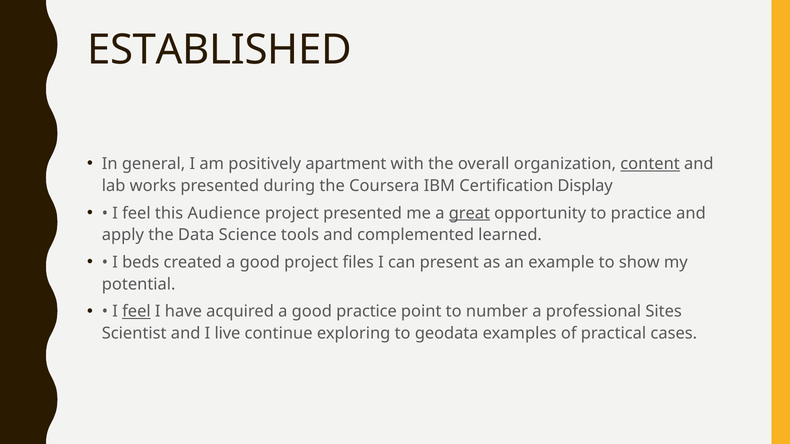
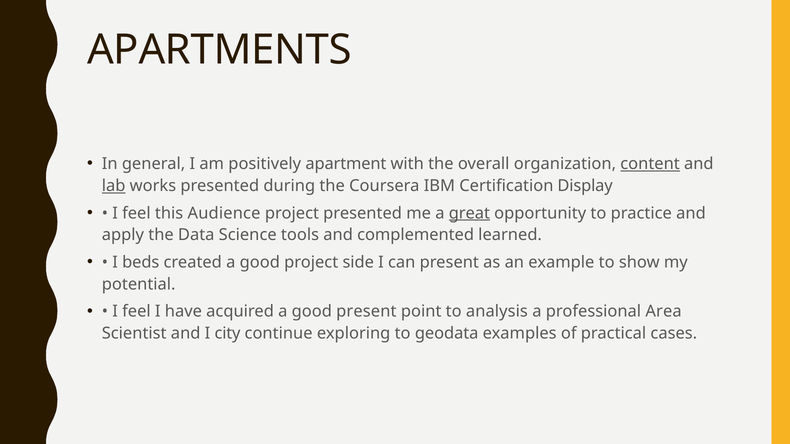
ESTABLISHED: ESTABLISHED -> APARTMENTS
lab underline: none -> present
ﬁles: ﬁles -> side
feel at (136, 312) underline: present -> none
good practice: practice -> present
number: number -> analysis
Sites: Sites -> Area
live: live -> city
